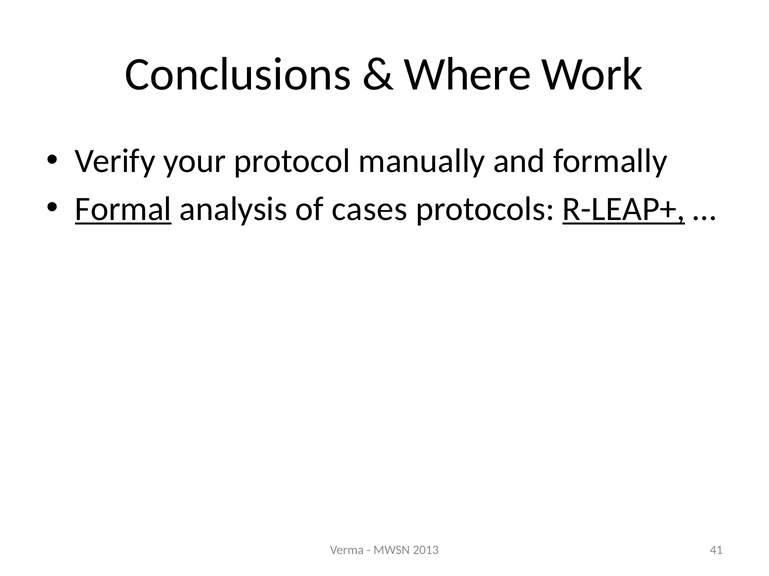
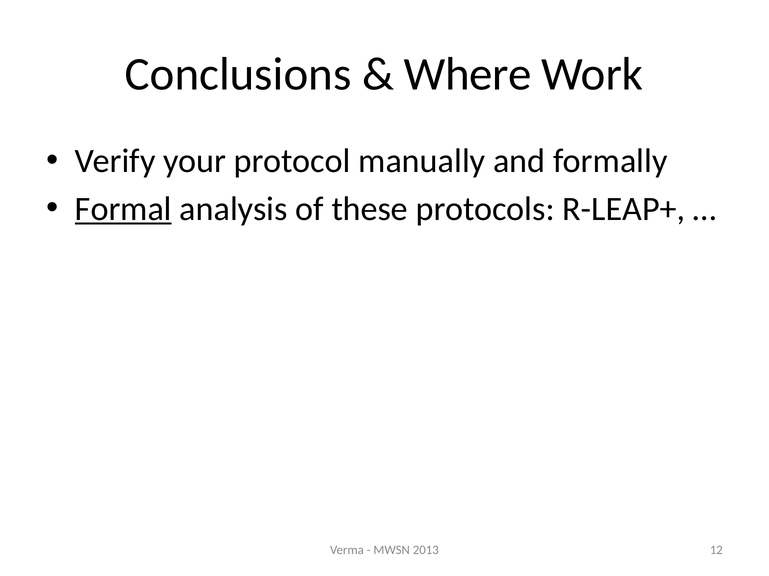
cases: cases -> these
R-LEAP+ underline: present -> none
41: 41 -> 12
